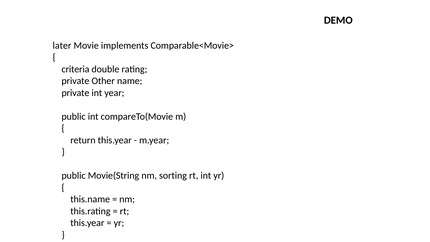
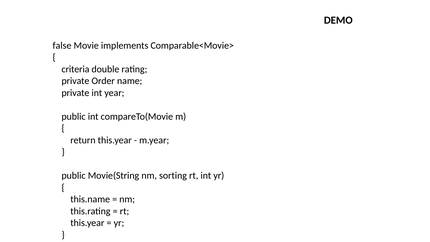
later: later -> false
Other: Other -> Order
